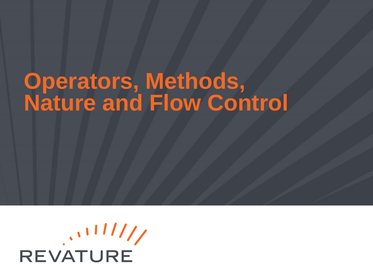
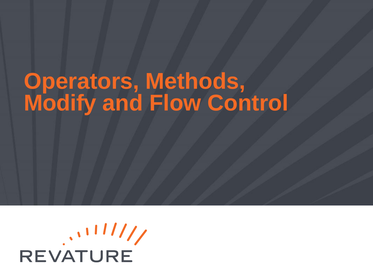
Nature: Nature -> Modify
